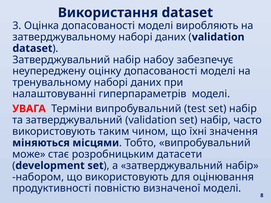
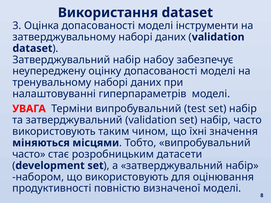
виробляють: виробляють -> інструменти
може at (29, 154): може -> часто
